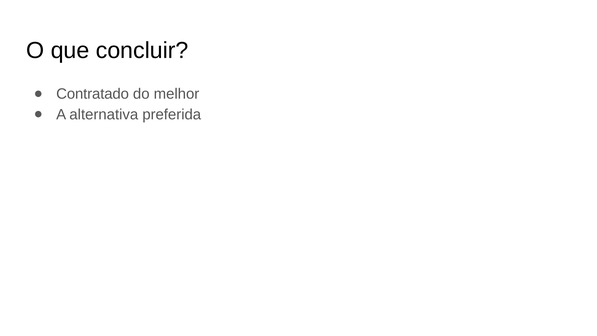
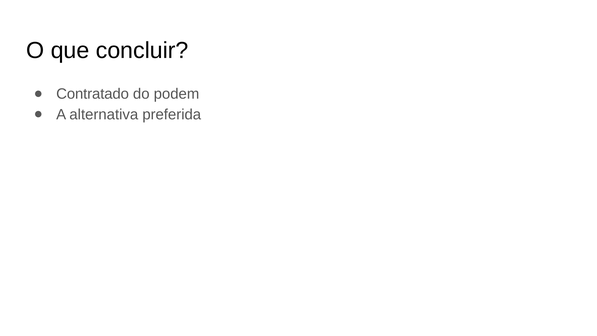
melhor: melhor -> podem
